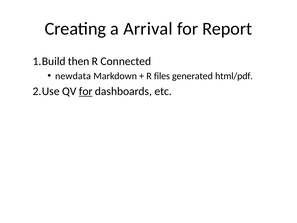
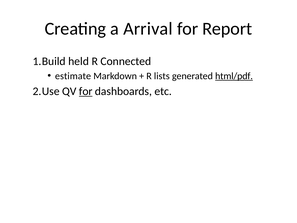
then: then -> held
newdata: newdata -> estimate
files: files -> lists
html/pdf underline: none -> present
